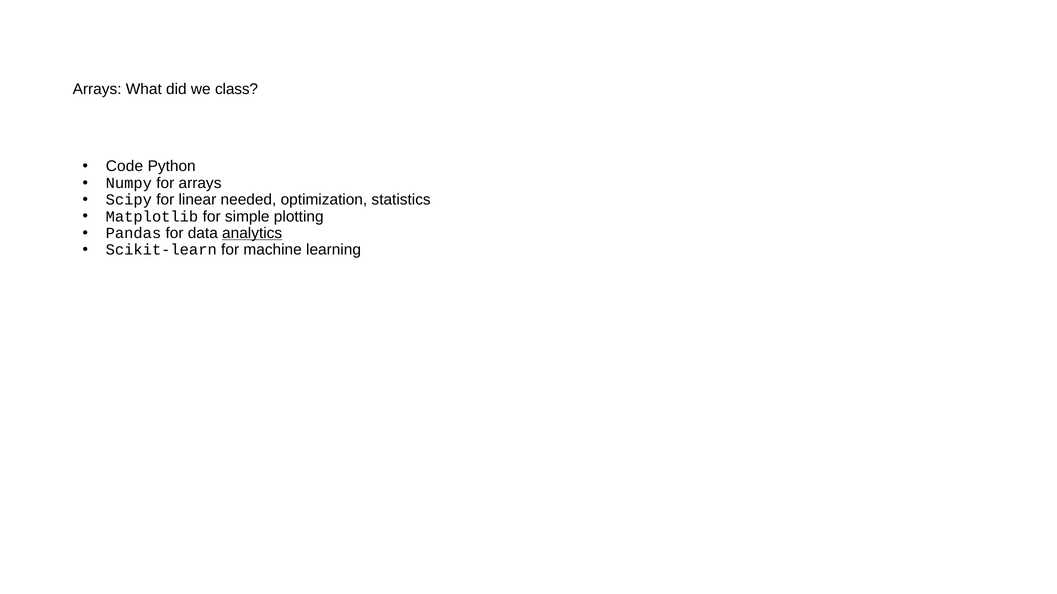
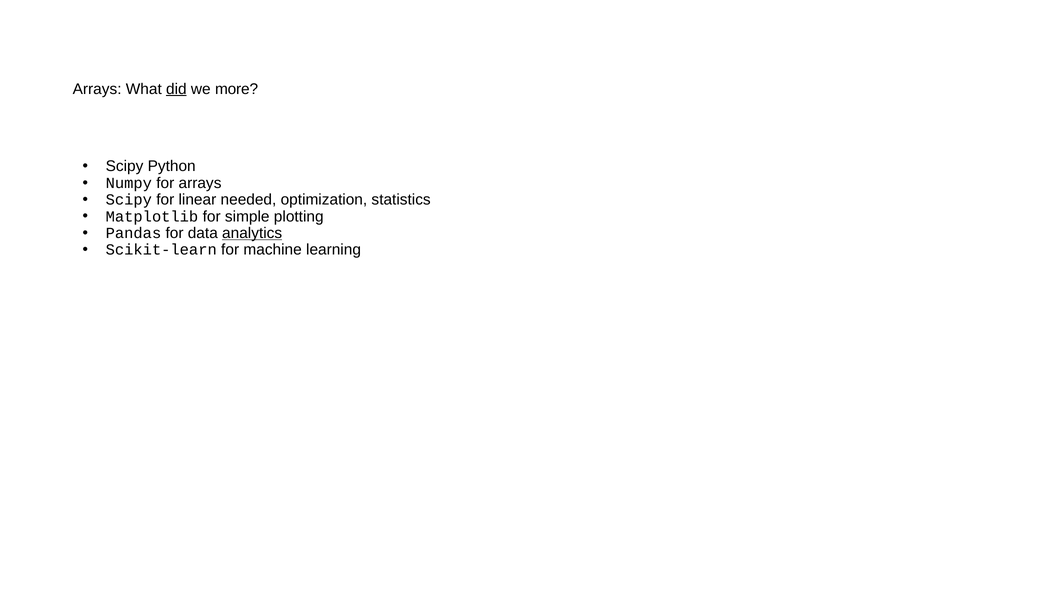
did underline: none -> present
class: class -> more
Code at (124, 167): Code -> Scipy
